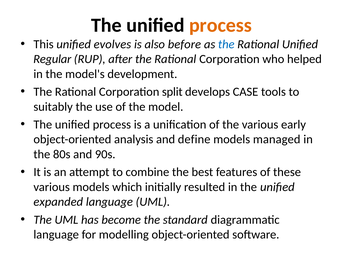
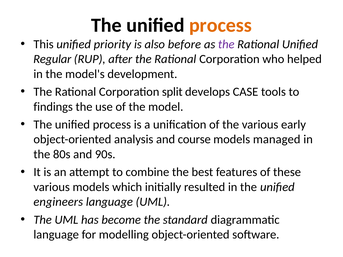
evolves: evolves -> priority
the at (226, 44) colour: blue -> purple
suitably: suitably -> findings
define: define -> course
expanded: expanded -> engineers
